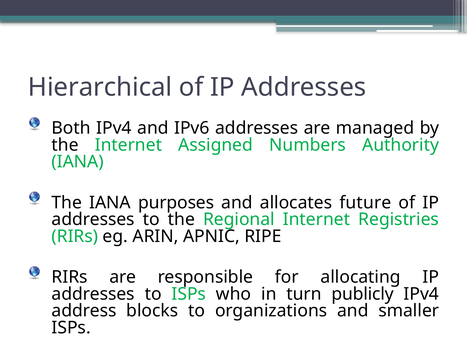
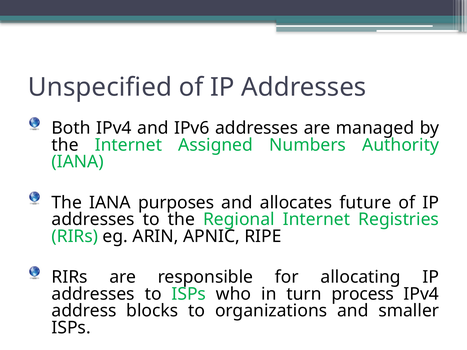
Hierarchical: Hierarchical -> Unspecified
publicly: publicly -> process
